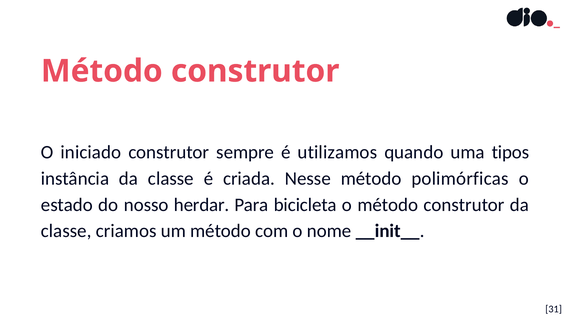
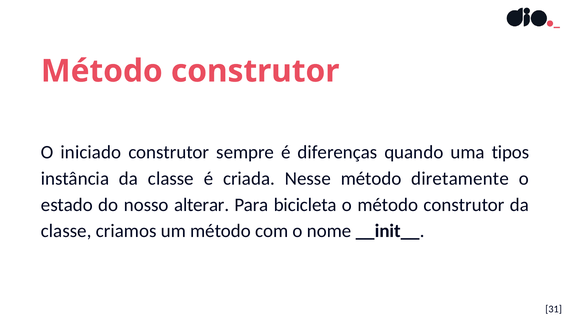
utilizamos: utilizamos -> diferenças
polimórficas: polimórficas -> diretamente
herdar: herdar -> alterar
